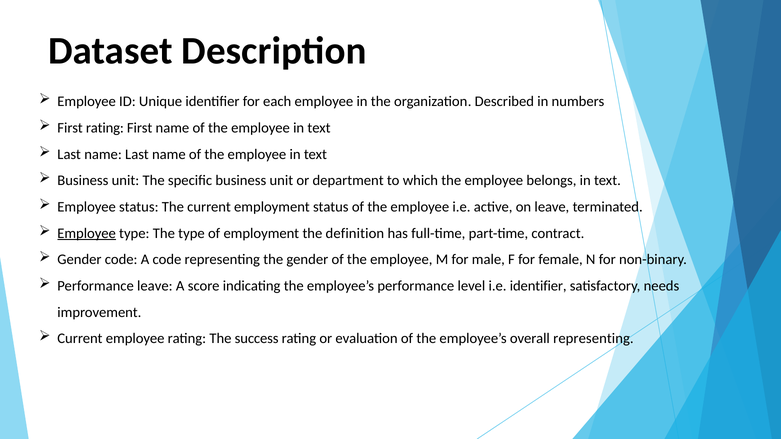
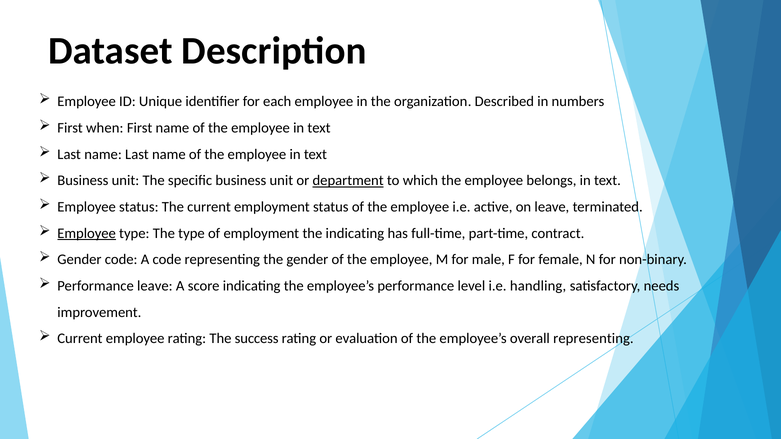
First rating: rating -> when
department underline: none -> present
the definition: definition -> indicating
i.e identifier: identifier -> handling
